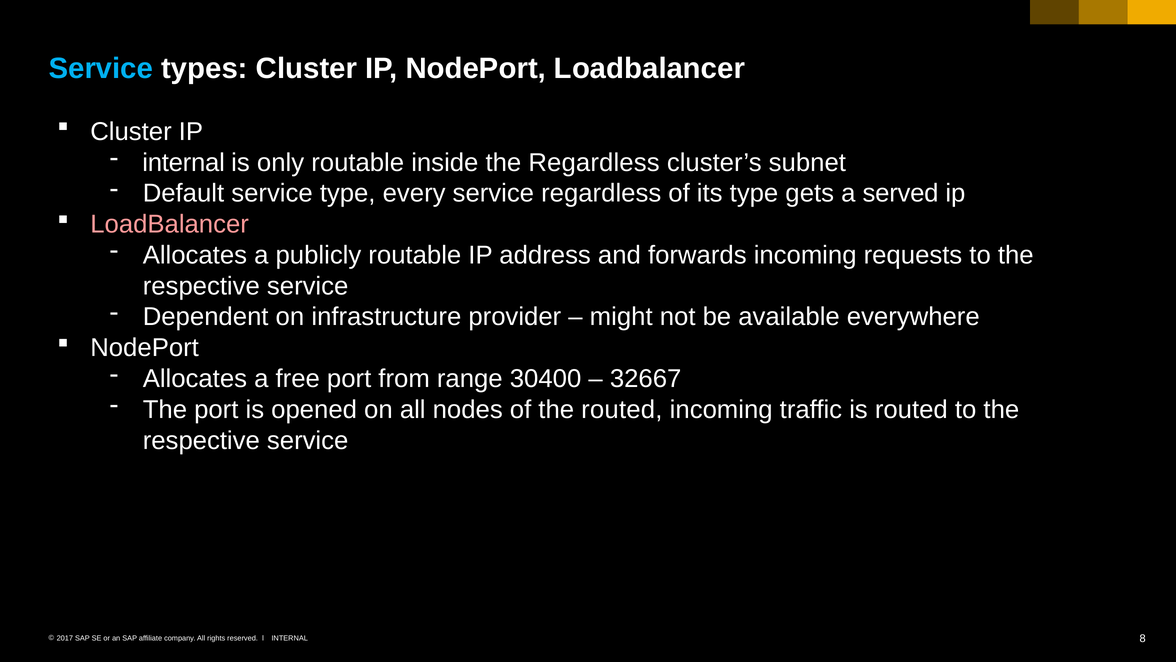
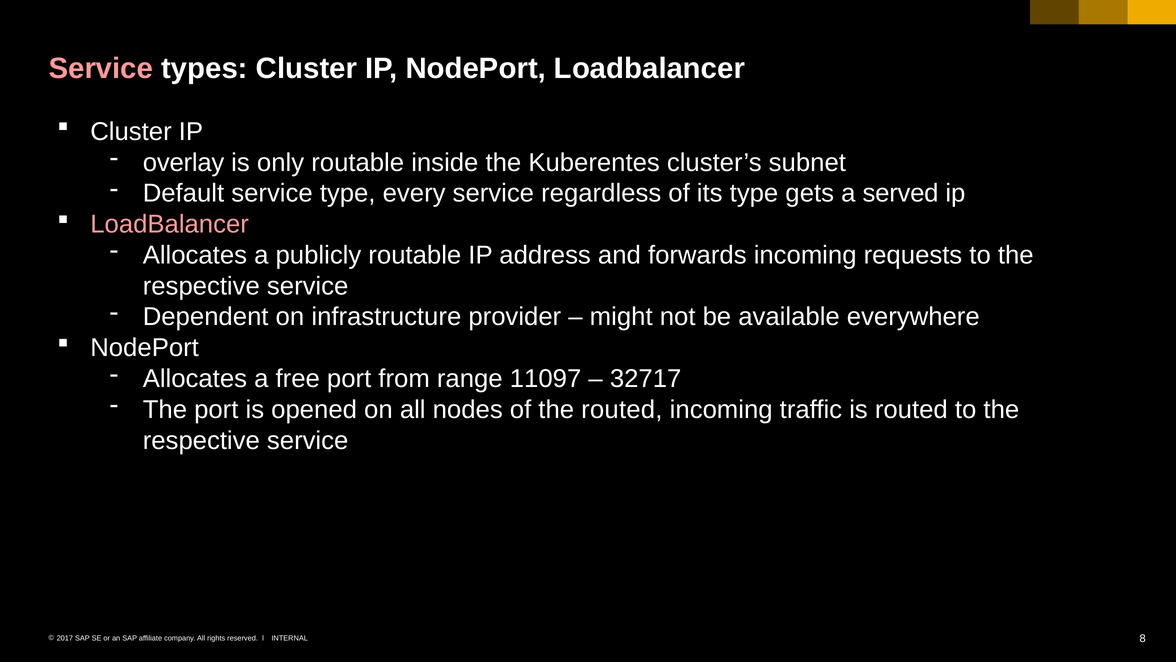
Service at (101, 68) colour: light blue -> pink
internal at (184, 162): internal -> overlay
the Regardless: Regardless -> Kuberentes
30400: 30400 -> 11097
32667: 32667 -> 32717
